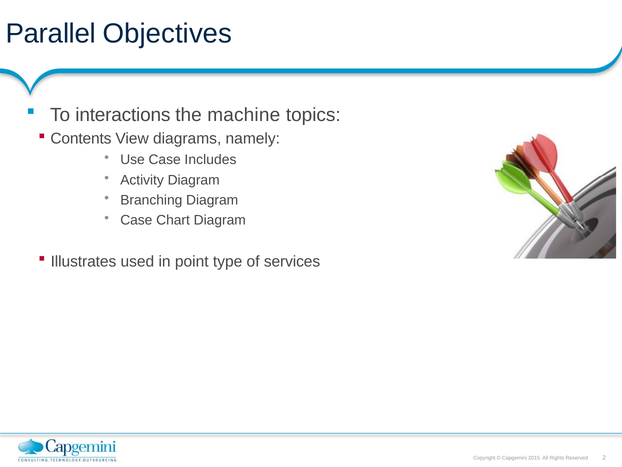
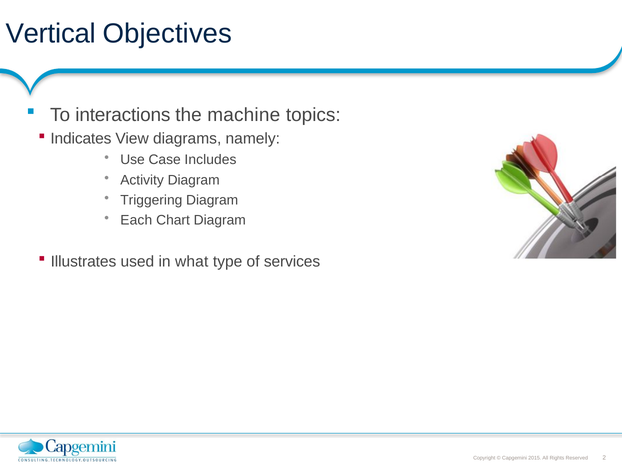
Parallel: Parallel -> Vertical
Contents: Contents -> Indicates
Branching: Branching -> Triggering
Case at (136, 220): Case -> Each
point: point -> what
